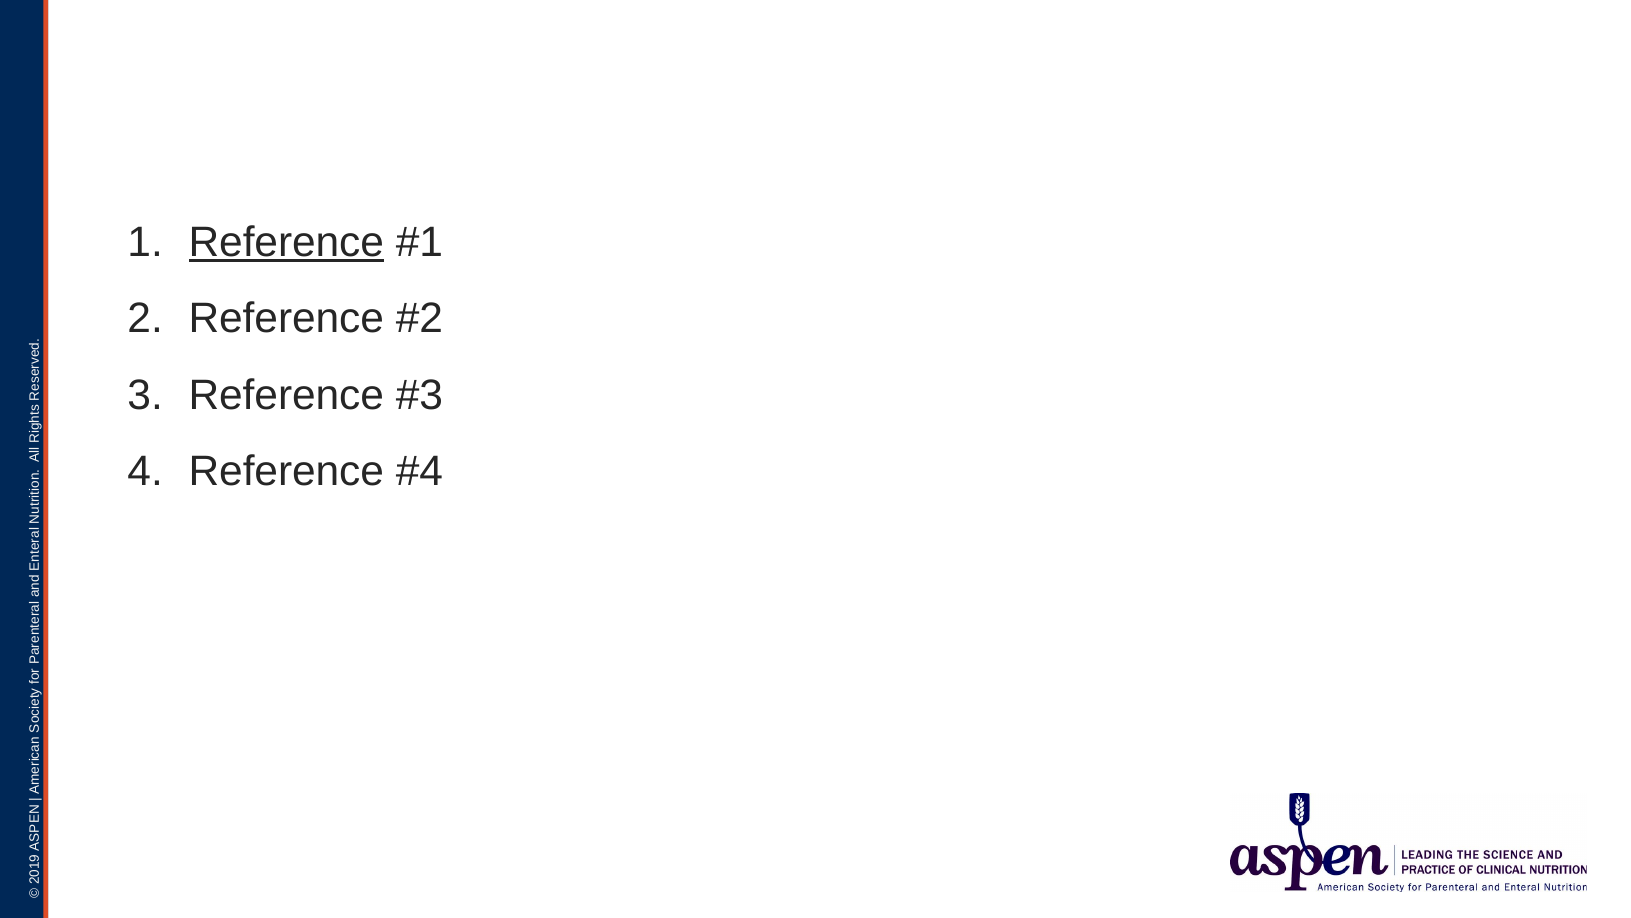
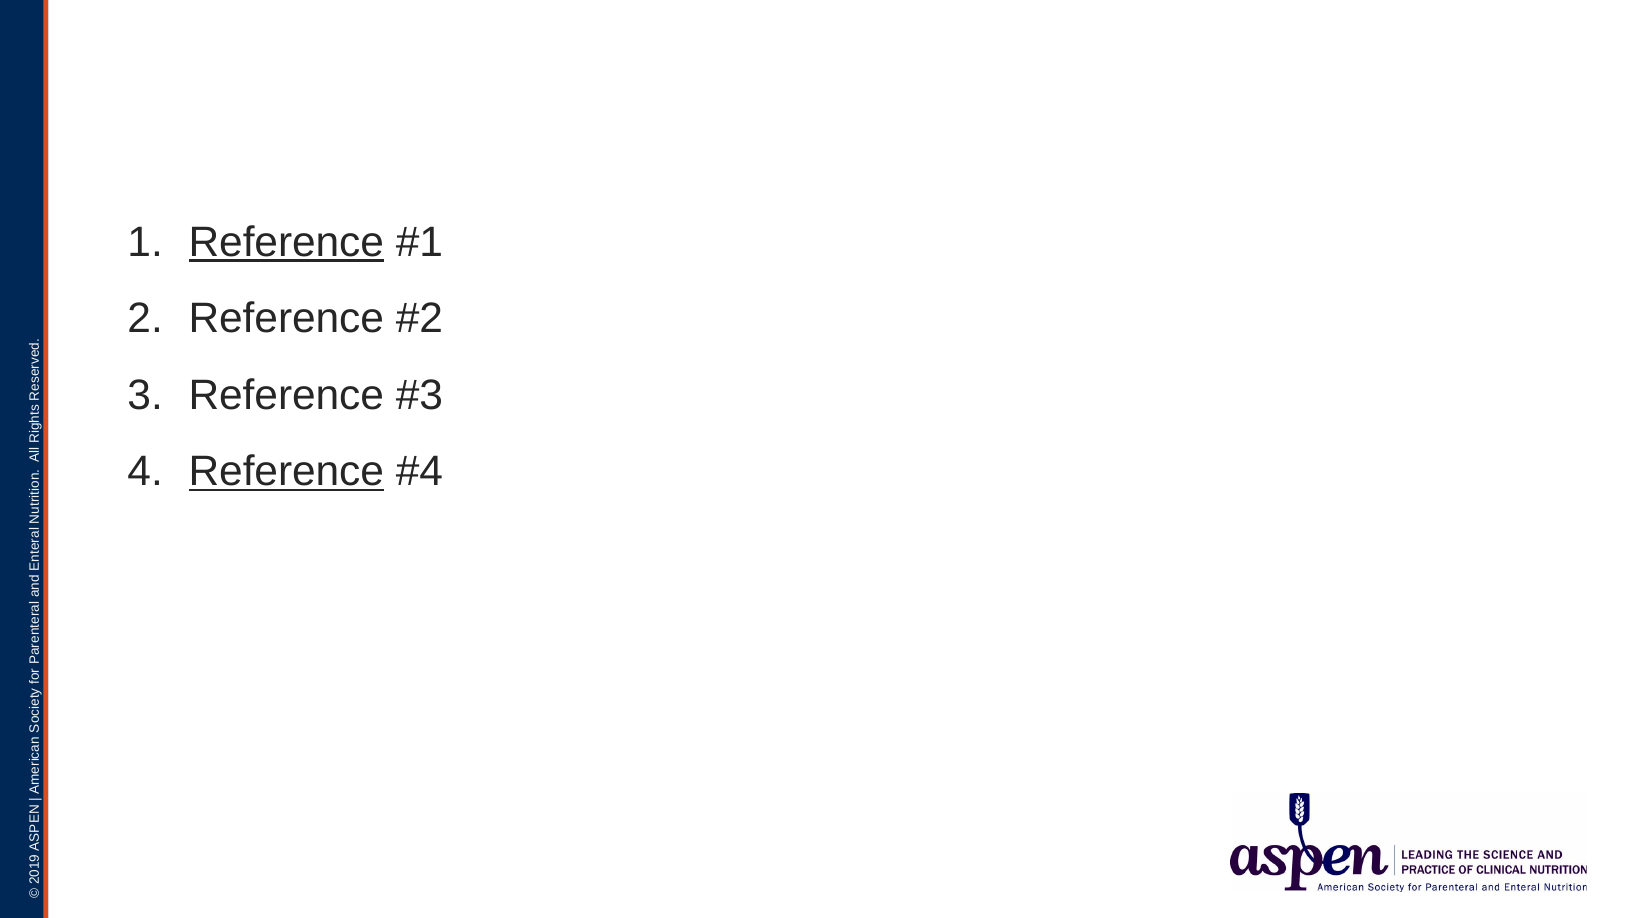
Reference at (286, 472) underline: none -> present
